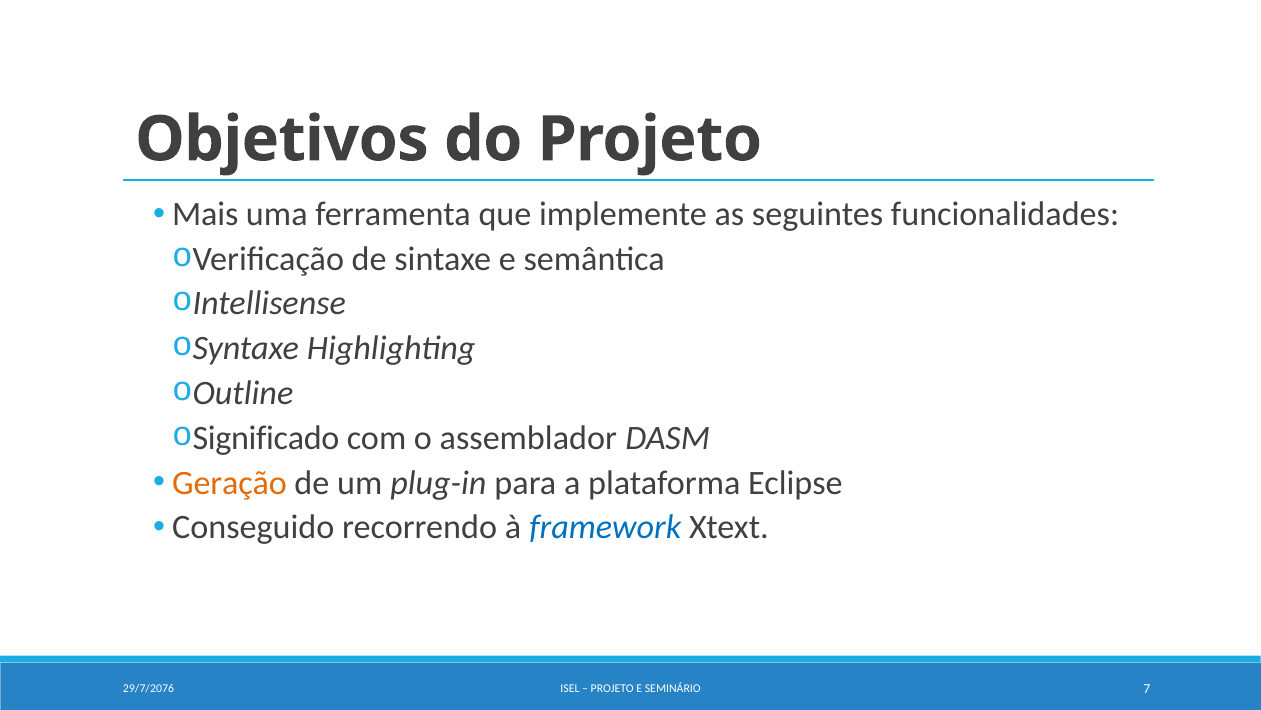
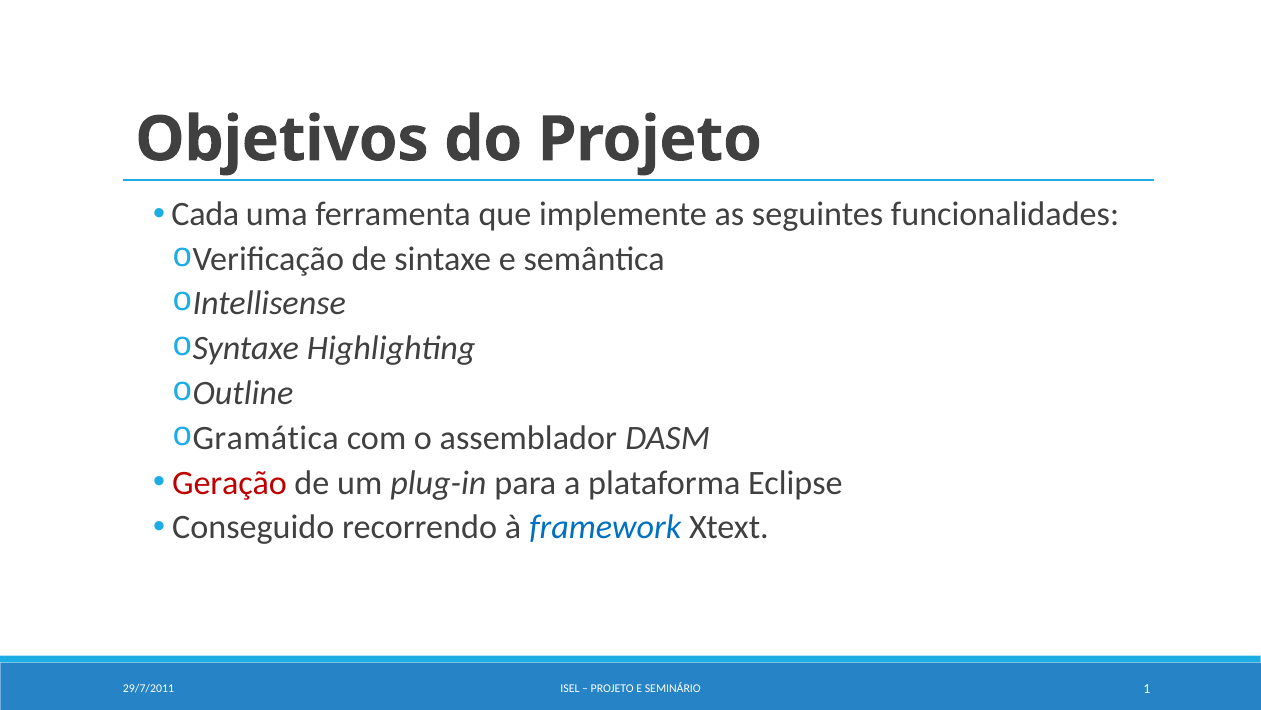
Mais: Mais -> Cada
Significado: Significado -> Gramática
Geração colour: orange -> red
29/7/2076: 29/7/2076 -> 29/7/2011
7: 7 -> 1
